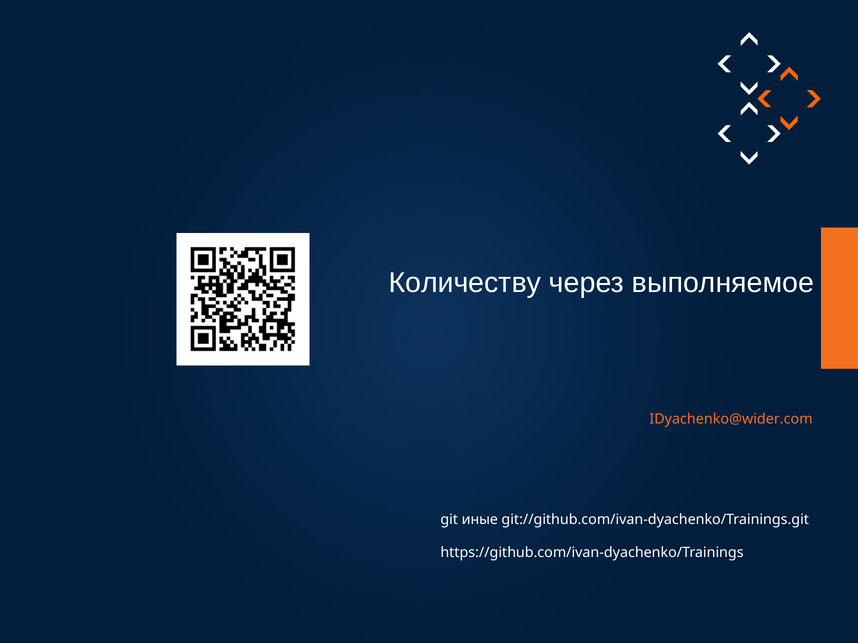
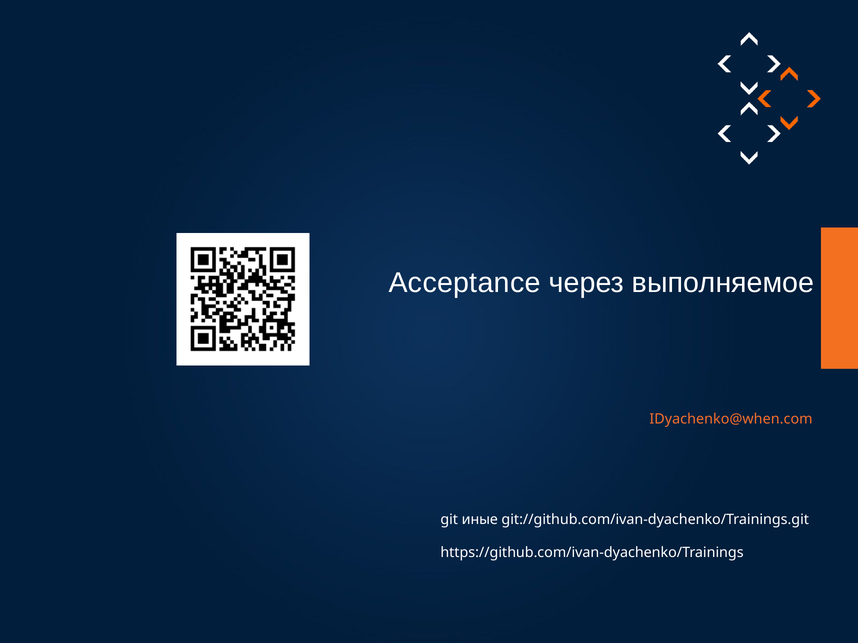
Количеству: Количеству -> Acceptance
IDyachenko@wider.com: IDyachenko@wider.com -> IDyachenko@when.com
